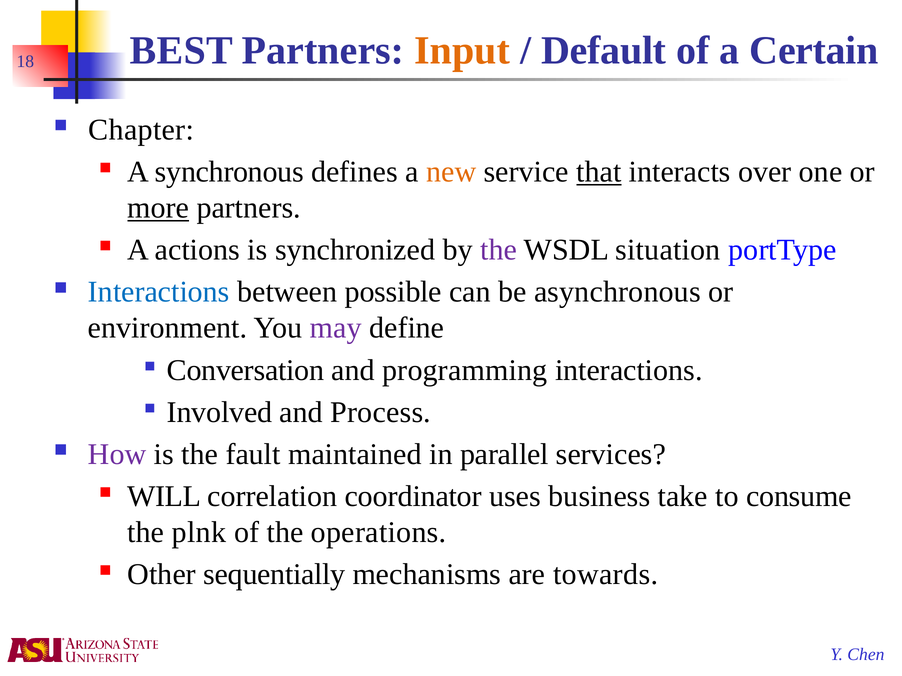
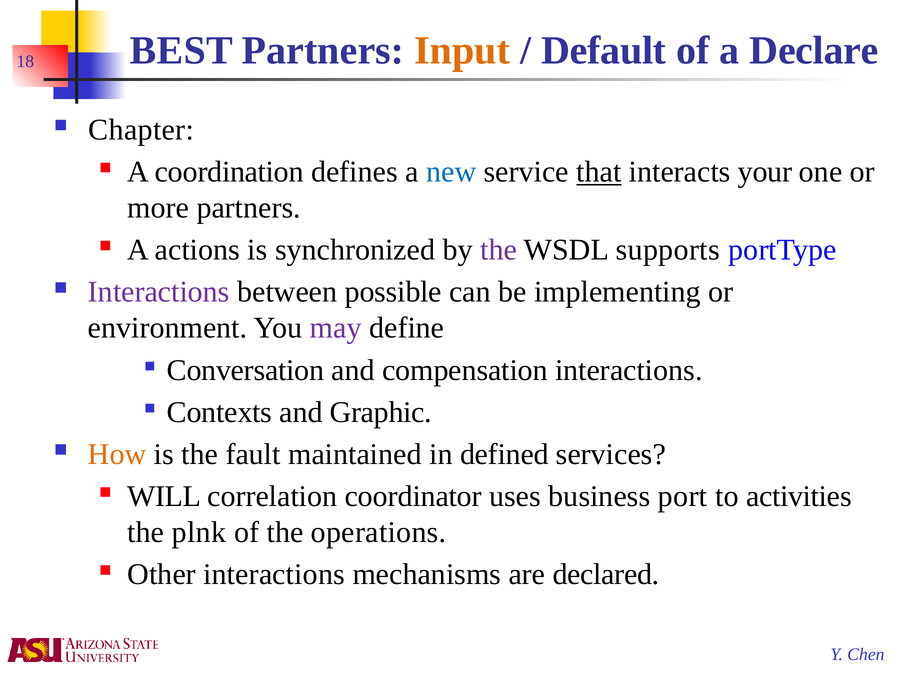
Certain: Certain -> Declare
synchronous: synchronous -> coordination
new colour: orange -> blue
over: over -> your
more underline: present -> none
situation: situation -> supports
Interactions at (159, 292) colour: blue -> purple
asynchronous: asynchronous -> implementing
programming: programming -> compensation
Involved: Involved -> Contexts
Process: Process -> Graphic
How colour: purple -> orange
parallel: parallel -> defined
take: take -> port
consume: consume -> activities
Other sequentially: sequentially -> interactions
towards: towards -> declared
